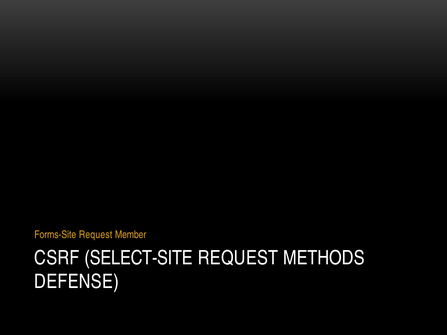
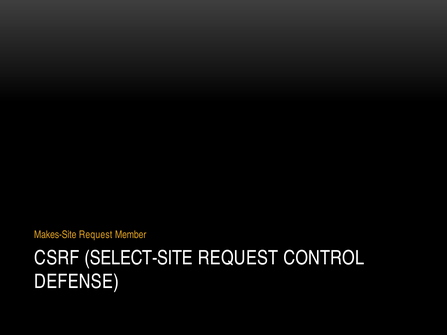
Forms-Site: Forms-Site -> Makes-Site
METHODS: METHODS -> CONTROL
